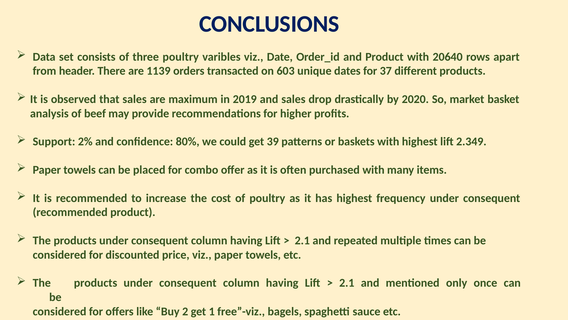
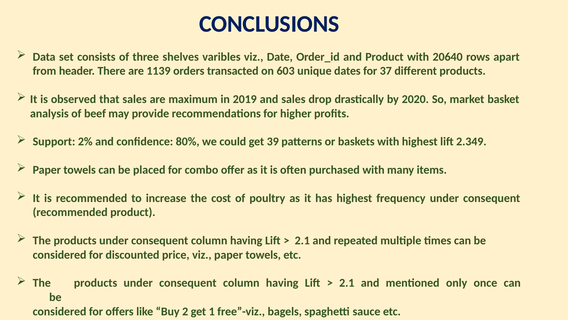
three poultry: poultry -> shelves
